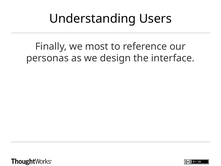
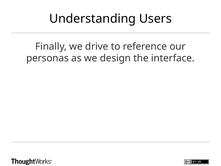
most: most -> drive
